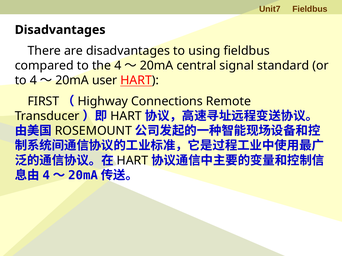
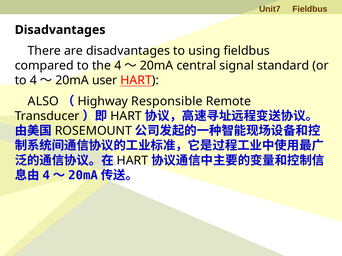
FIRST: FIRST -> ALSO
Connections: Connections -> Responsible
